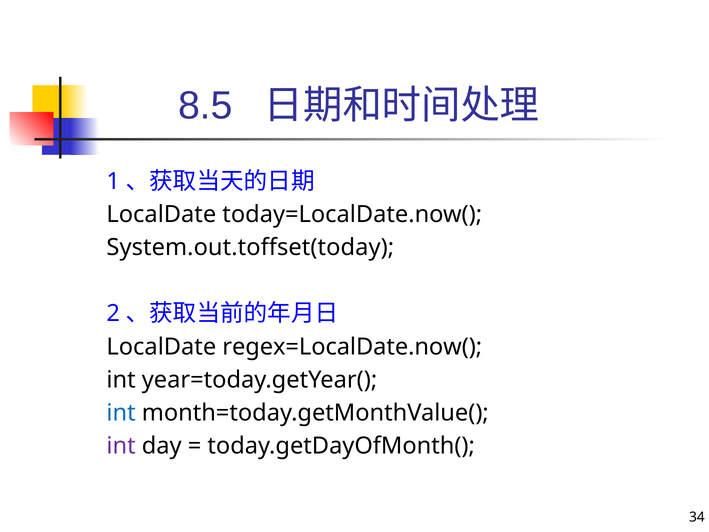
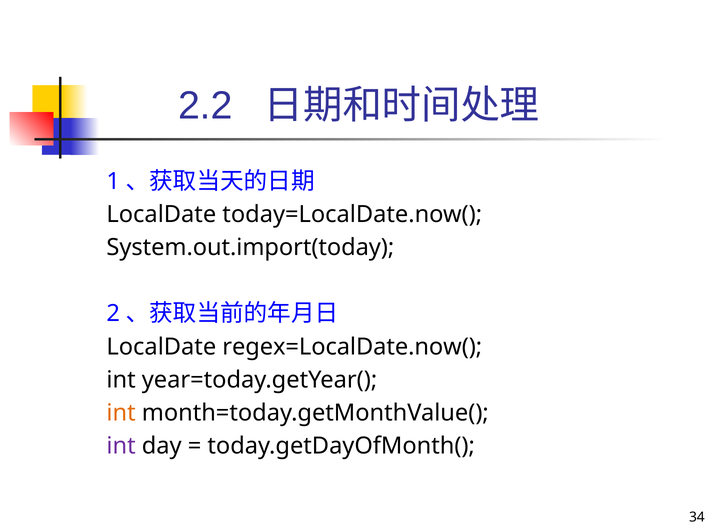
8.5: 8.5 -> 2.2
System.out.toffset(today: System.out.toffset(today -> System.out.import(today
int at (121, 413) colour: blue -> orange
